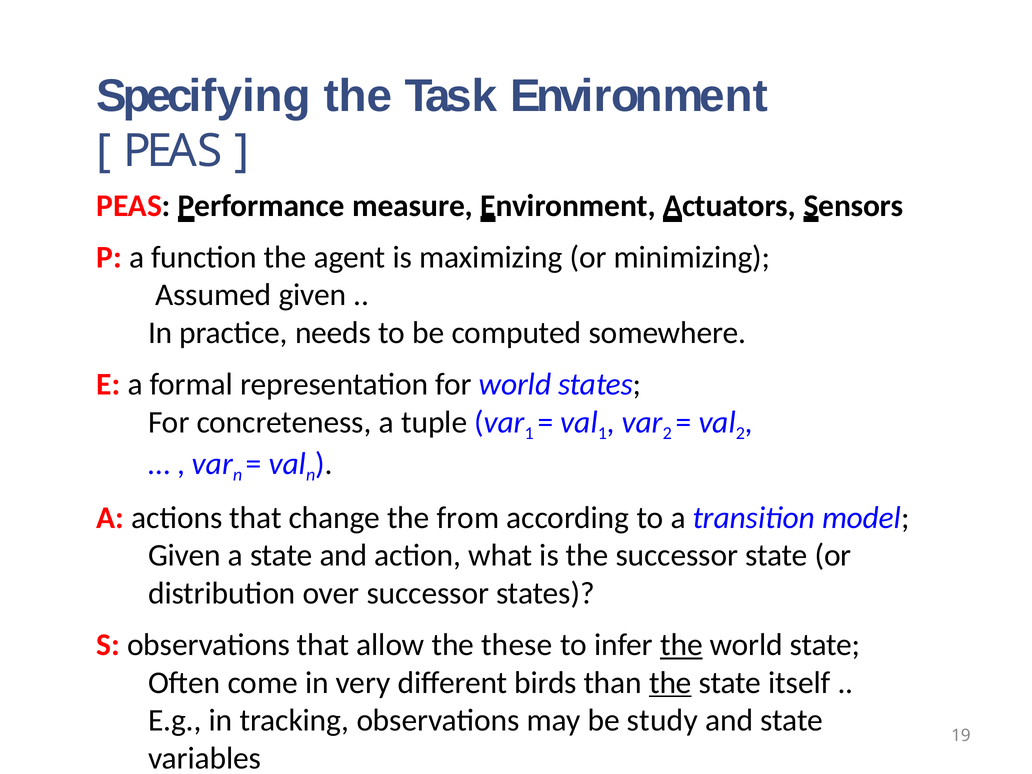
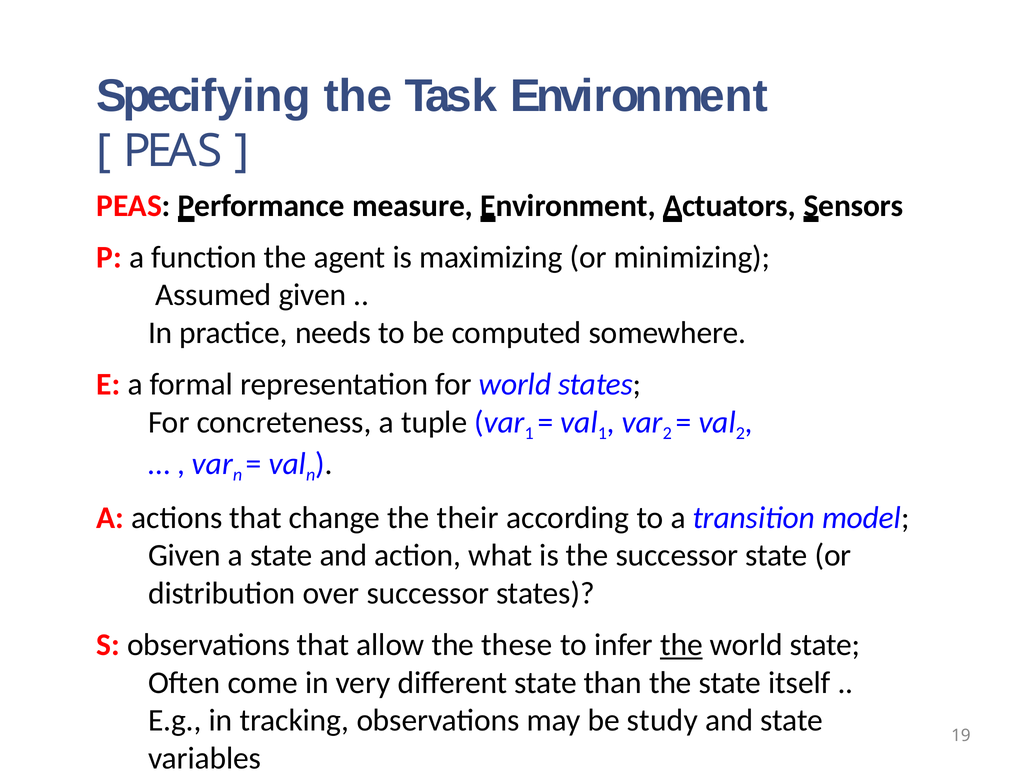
from: from -> their
different birds: birds -> state
the at (670, 683) underline: present -> none
